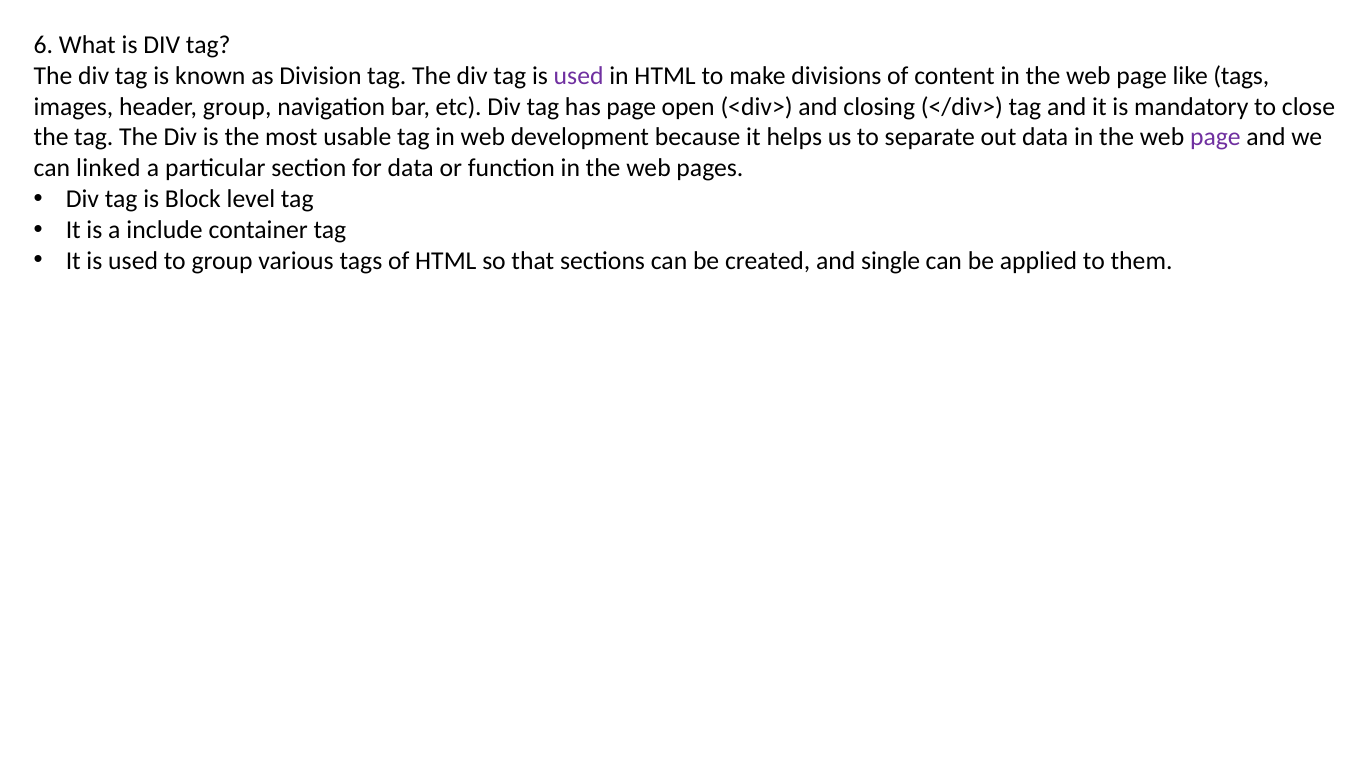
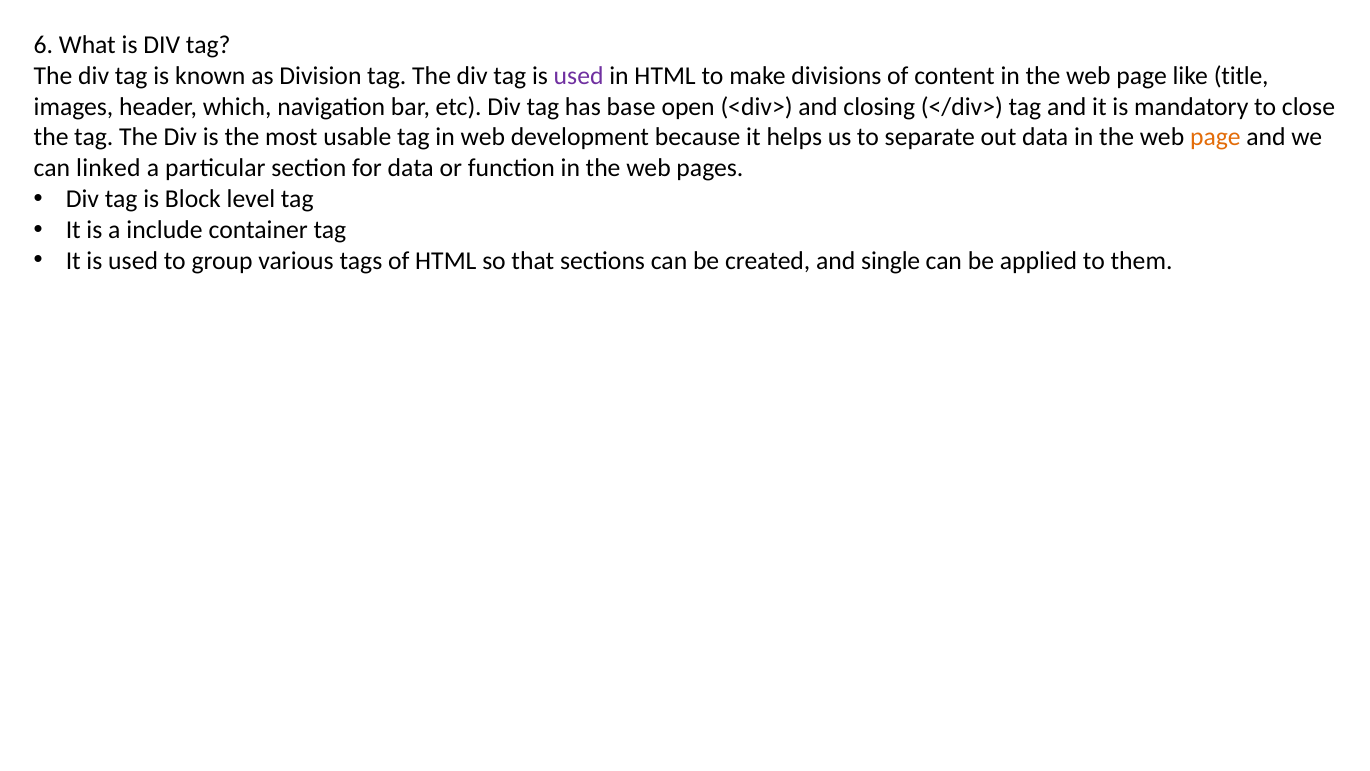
like tags: tags -> title
header group: group -> which
has page: page -> base
page at (1215, 137) colour: purple -> orange
